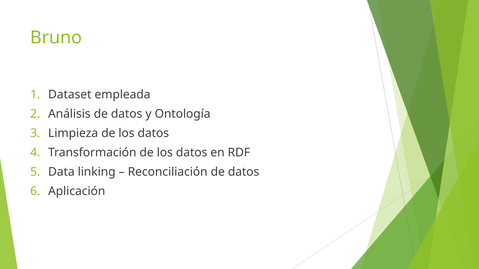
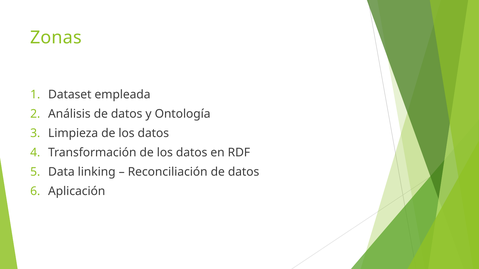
Bruno: Bruno -> Zonas
